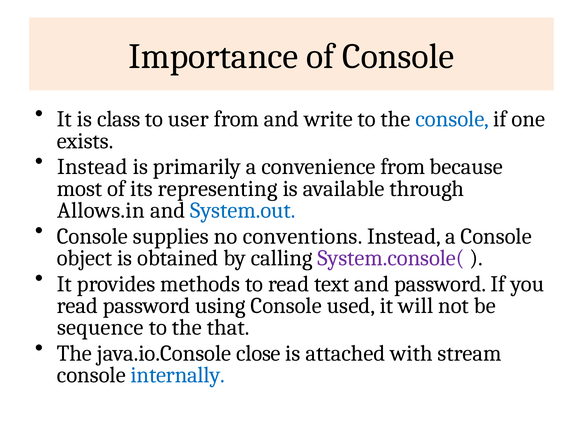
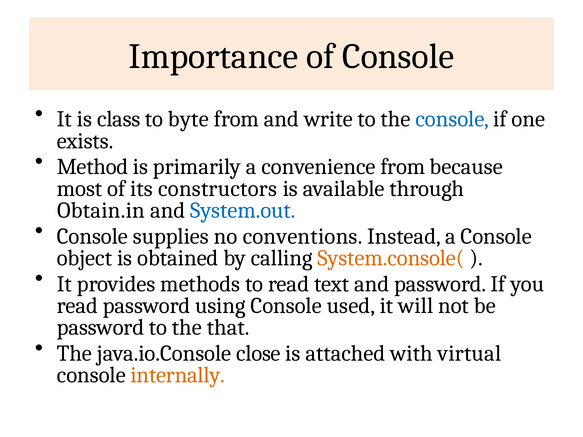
user: user -> byte
Instead at (92, 167): Instead -> Method
representing: representing -> constructors
Allows.in: Allows.in -> Obtain.in
System.console( colour: purple -> orange
sequence at (100, 328): sequence -> password
stream: stream -> virtual
internally colour: blue -> orange
